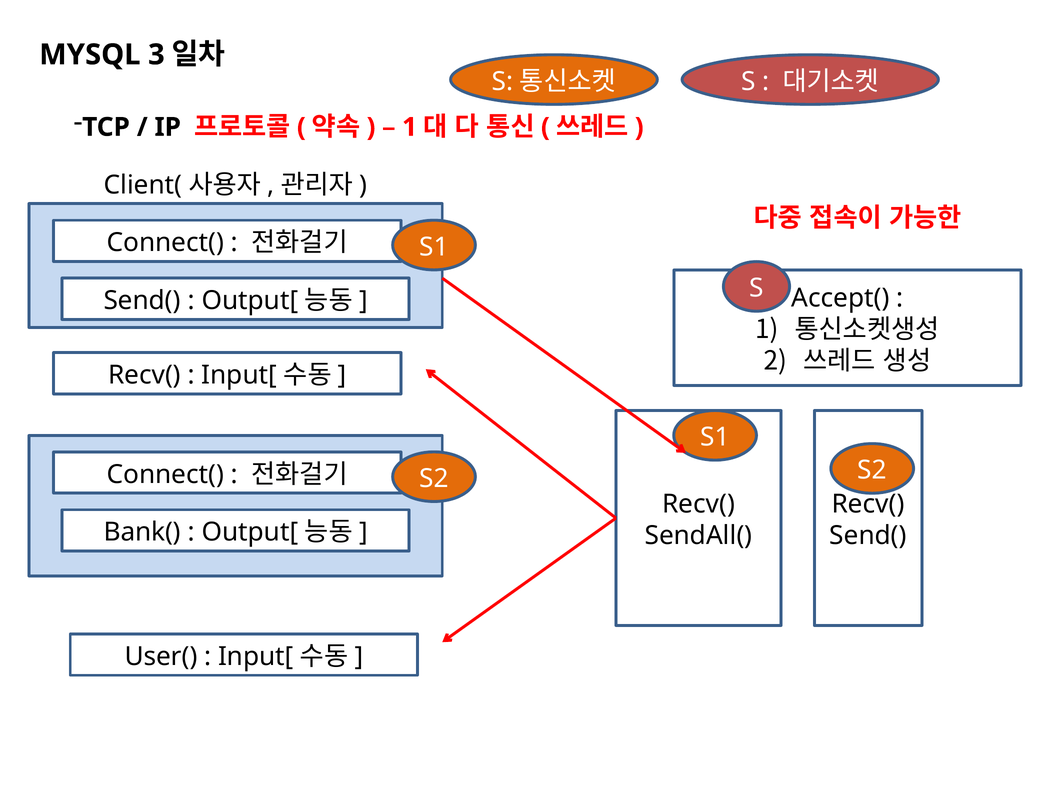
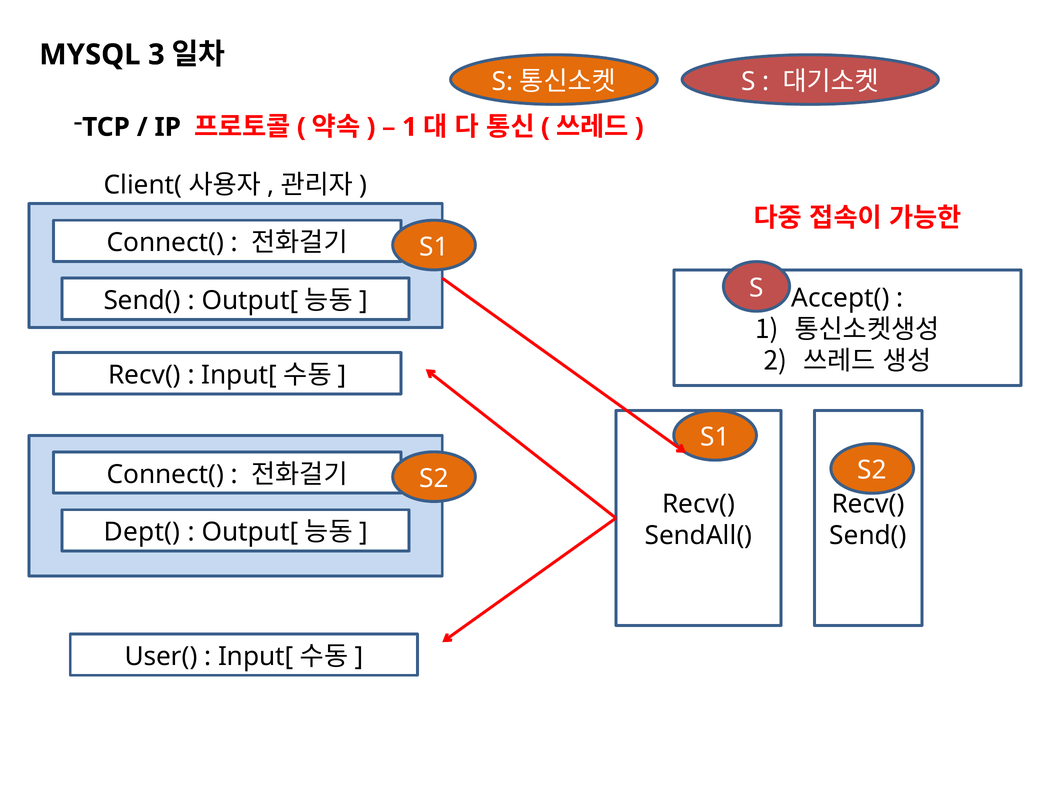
Bank(: Bank( -> Dept(
